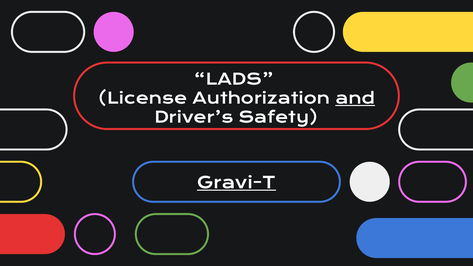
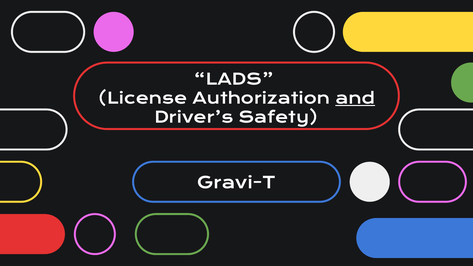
Gravi-T underline: present -> none
